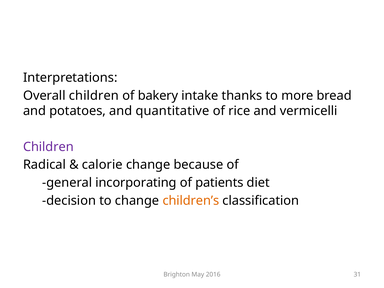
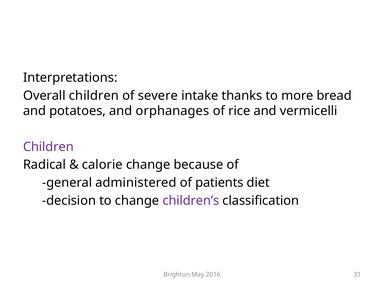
bakery: bakery -> severe
quantitative: quantitative -> orphanages
incorporating: incorporating -> administered
children’s colour: orange -> purple
